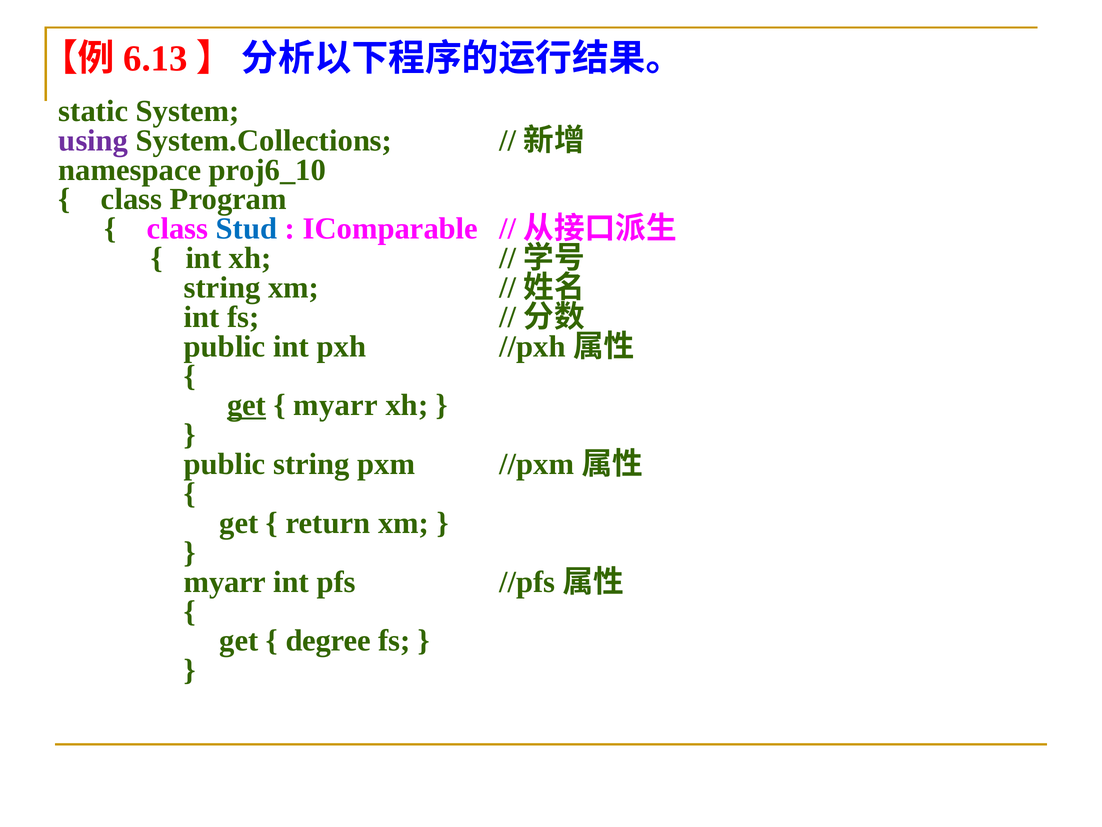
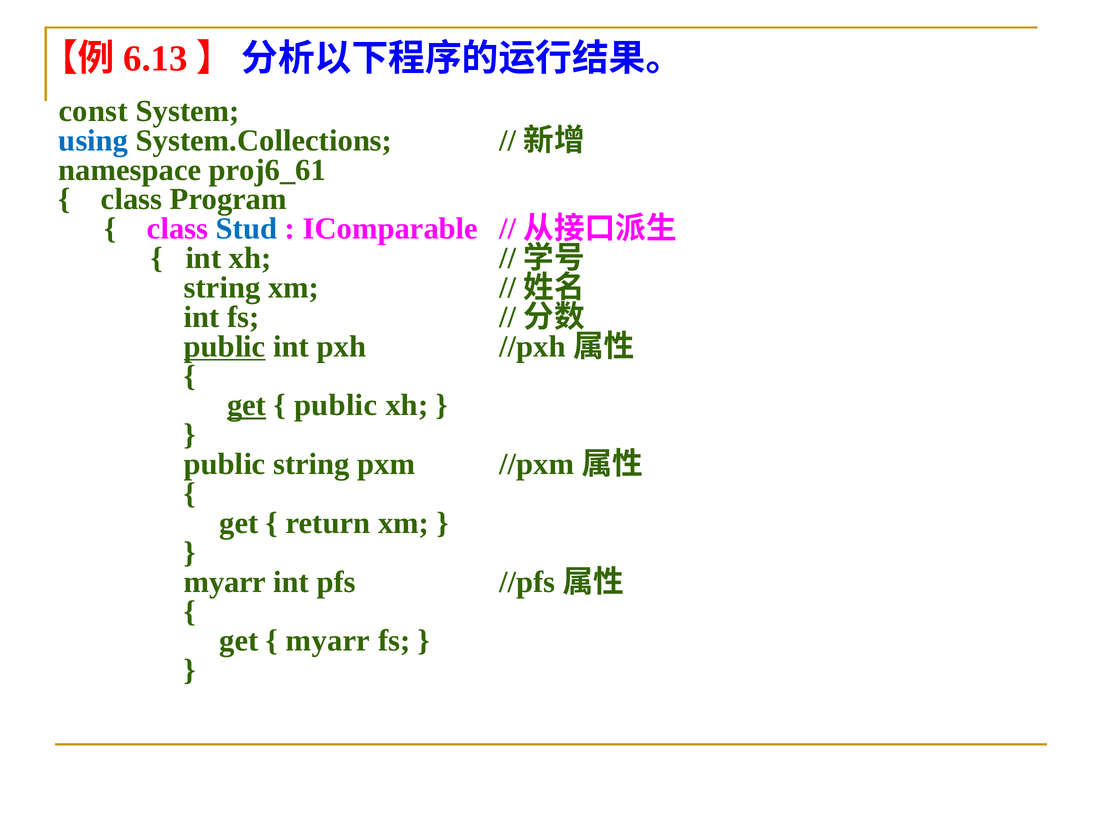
static: static -> const
using colour: purple -> blue
proj6_10: proj6_10 -> proj6_61
public at (225, 346) underline: none -> present
myarr at (336, 405): myarr -> public
degree at (328, 640): degree -> myarr
